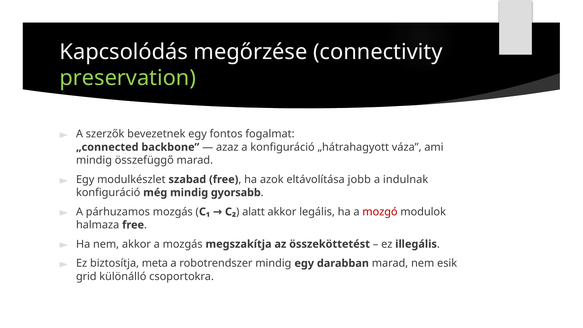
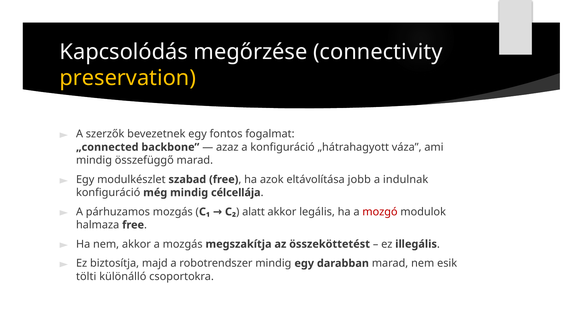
preservation colour: light green -> yellow
gyorsabb: gyorsabb -> célcellája
meta: meta -> majd
grid: grid -> tölti
